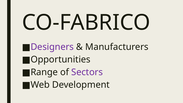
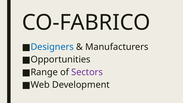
Designers colour: purple -> blue
